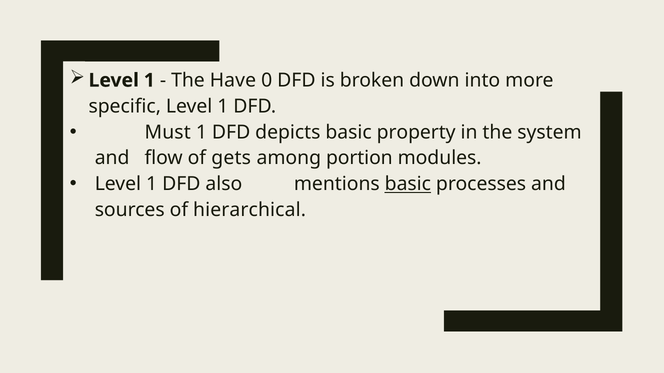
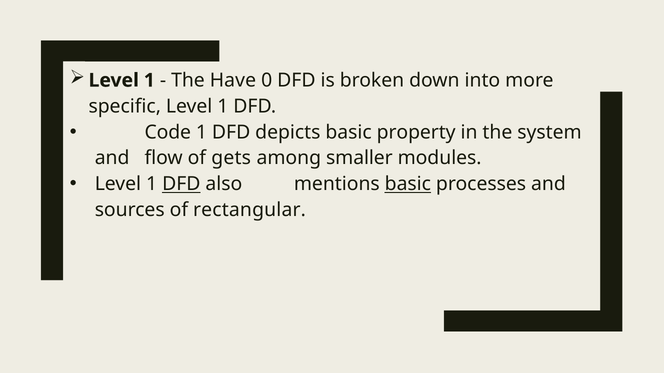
Must: Must -> Code
portion: portion -> smaller
DFD at (181, 184) underline: none -> present
hierarchical: hierarchical -> rectangular
